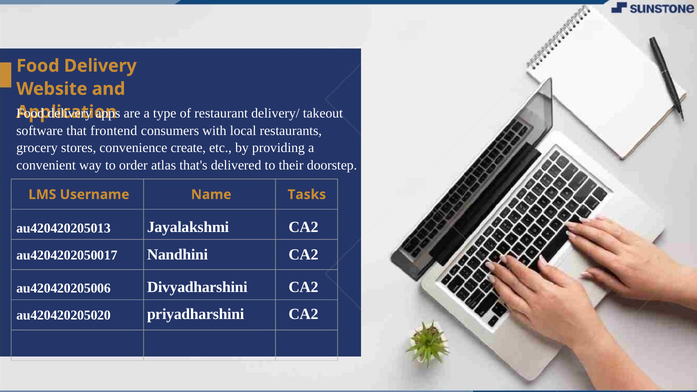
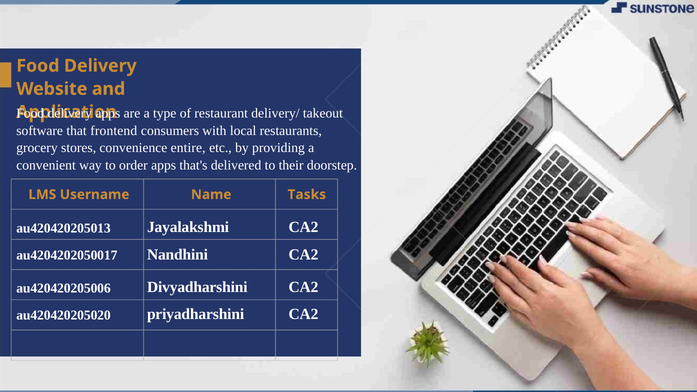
create: create -> entire
order atlas: atlas -> apps
